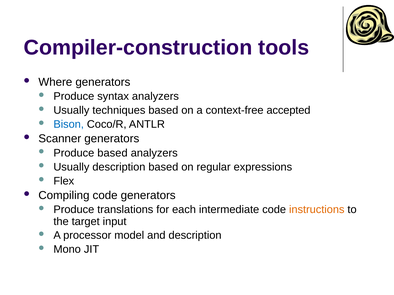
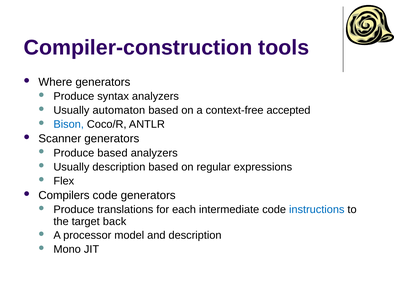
techniques: techniques -> automaton
Compiling: Compiling -> Compilers
instructions colour: orange -> blue
input: input -> back
